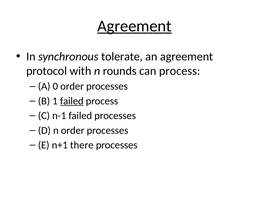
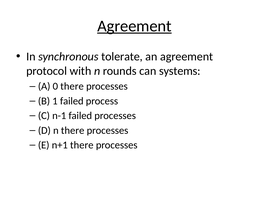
can process: process -> systems
0 order: order -> there
failed at (72, 101) underline: present -> none
n order: order -> there
